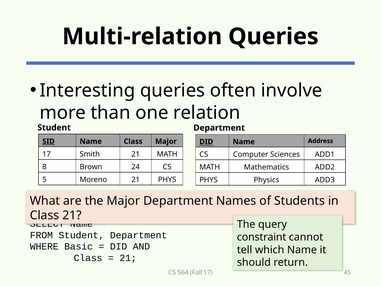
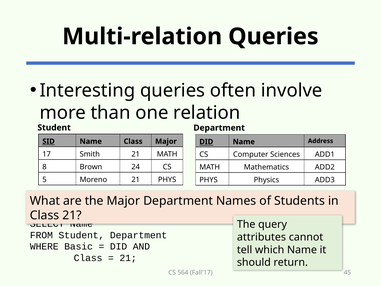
constraint: constraint -> attributes
